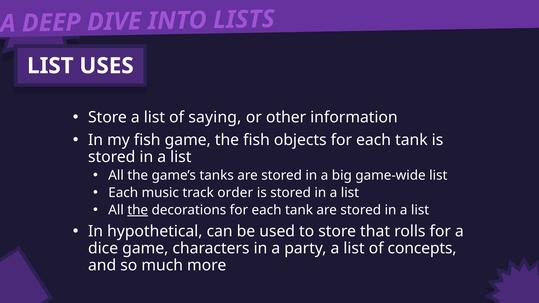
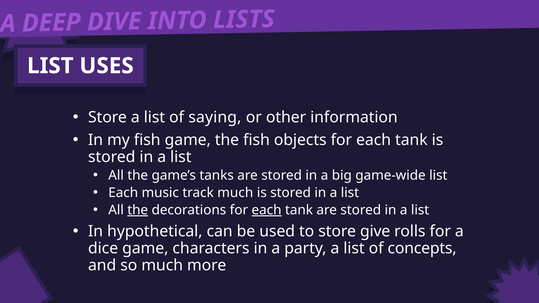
track order: order -> much
each at (267, 210) underline: none -> present
that: that -> give
